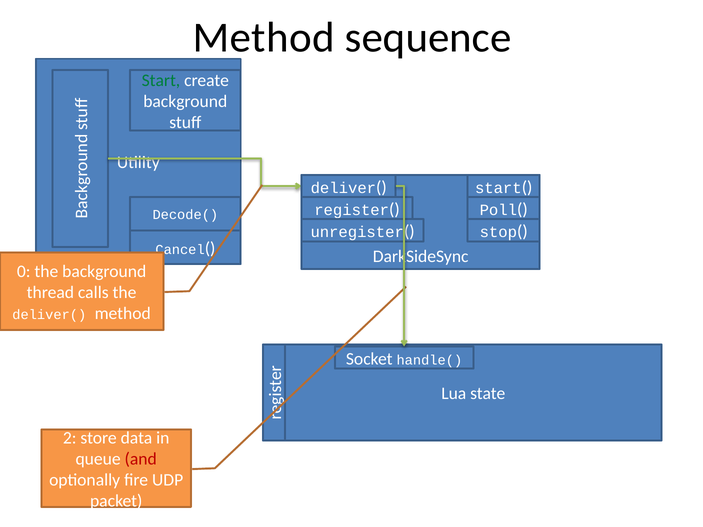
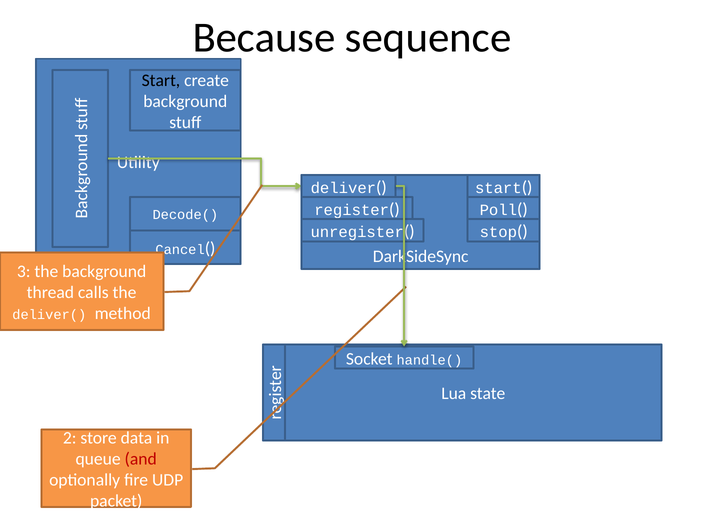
Method at (264, 38): Method -> Because
Start colour: green -> black
0: 0 -> 3
